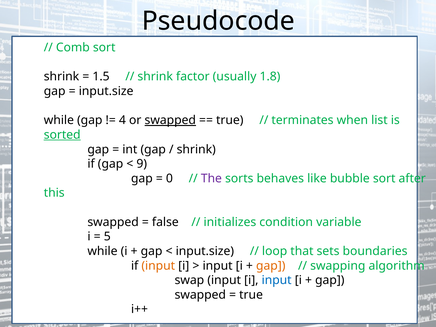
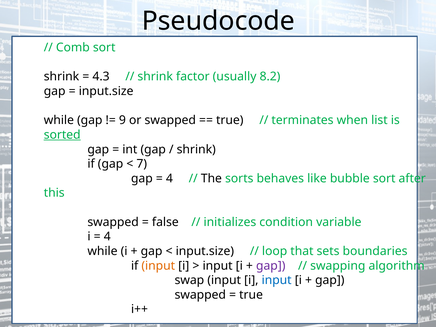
1.5: 1.5 -> 4.3
1.8: 1.8 -> 8.2
4: 4 -> 9
swapped at (170, 120) underline: present -> none
9: 9 -> 7
0 at (169, 178): 0 -> 4
The colour: purple -> black
5 at (107, 237): 5 -> 4
gap at (271, 266) colour: orange -> purple
